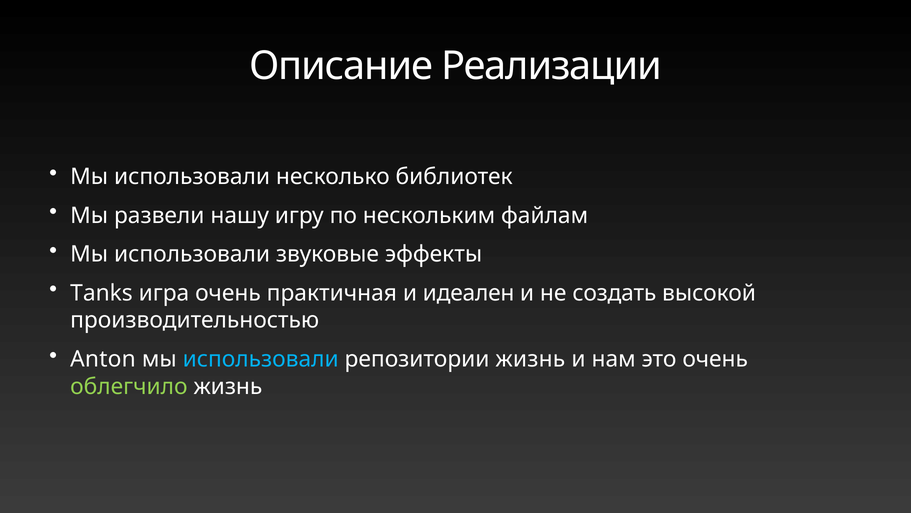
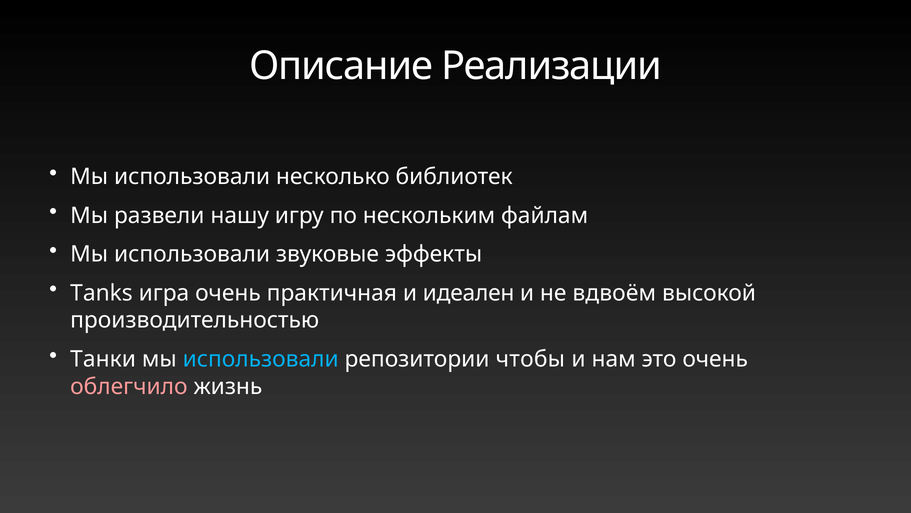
создать: создать -> вдвоём
Anton: Anton -> Танки
репозитории жизнь: жизнь -> чтобы
облегчило colour: light green -> pink
